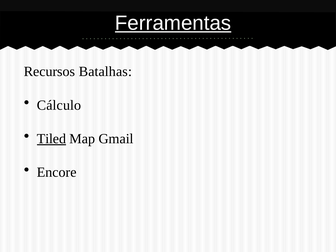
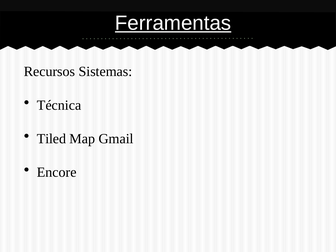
Batalhas: Batalhas -> Sistemas
Cálculo: Cálculo -> Técnica
Tiled underline: present -> none
